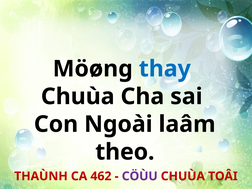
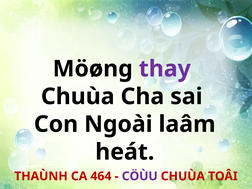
thay colour: blue -> purple
theo: theo -> heát
462: 462 -> 464
